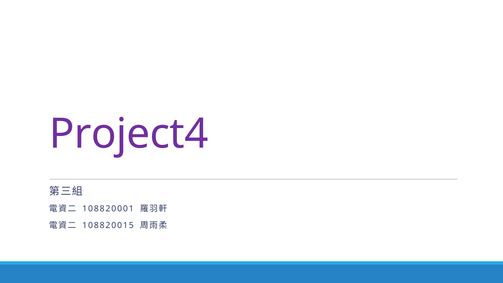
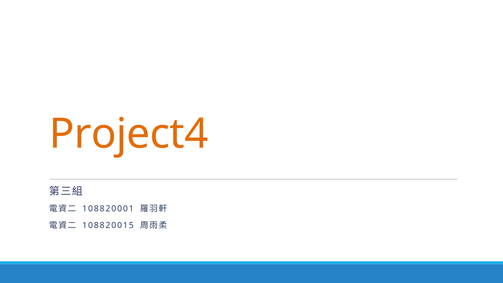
Project4 colour: purple -> orange
